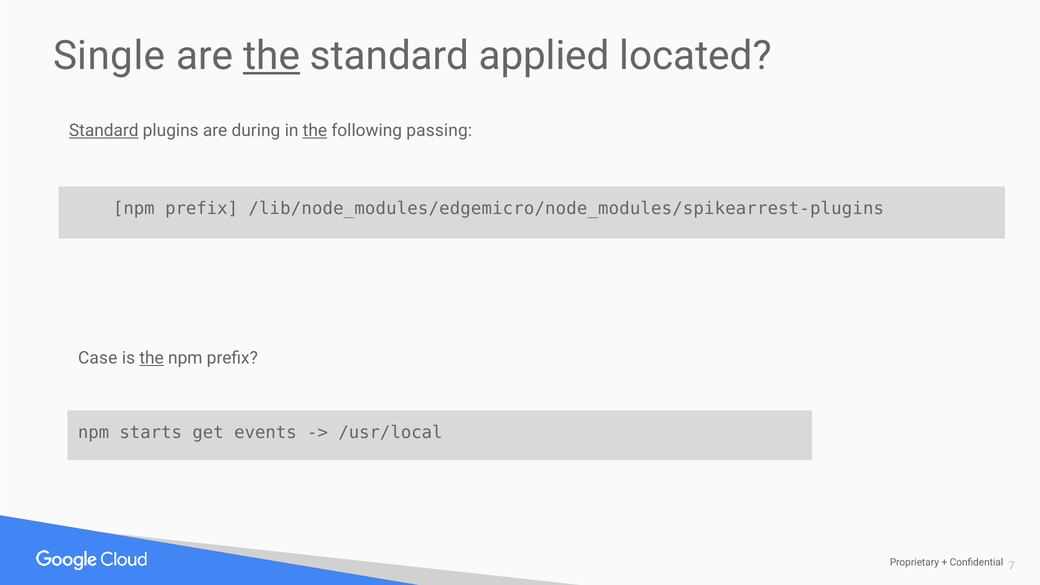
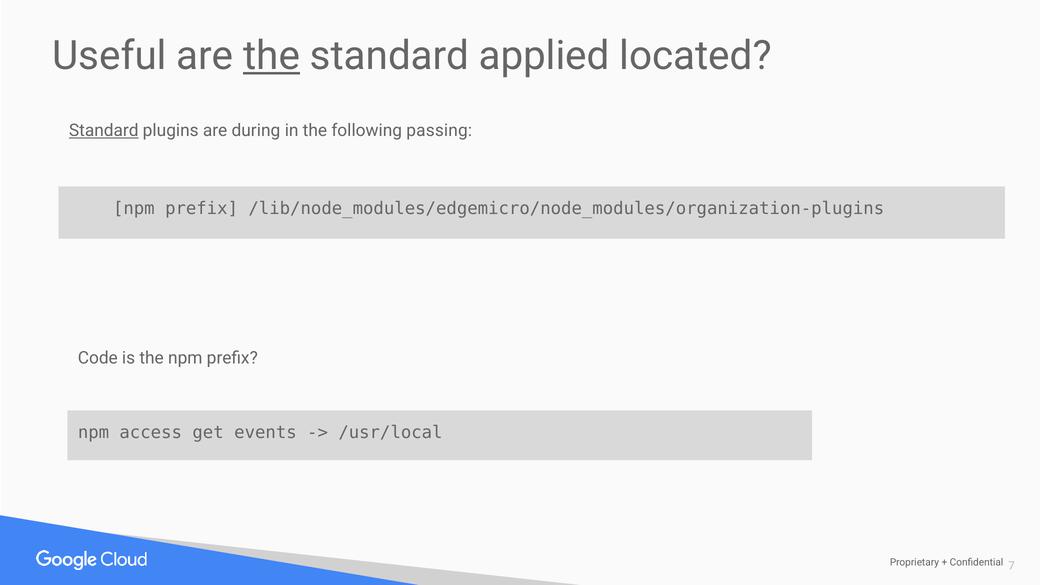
Single: Single -> Useful
the at (315, 131) underline: present -> none
/lib/node_modules/edgemicro/node_modules/spikearrest-plugins: /lib/node_modules/edgemicro/node_modules/spikearrest-plugins -> /lib/node_modules/edgemicro/node_modules/organization-plugins
Case: Case -> Code
the at (152, 358) underline: present -> none
starts: starts -> access
